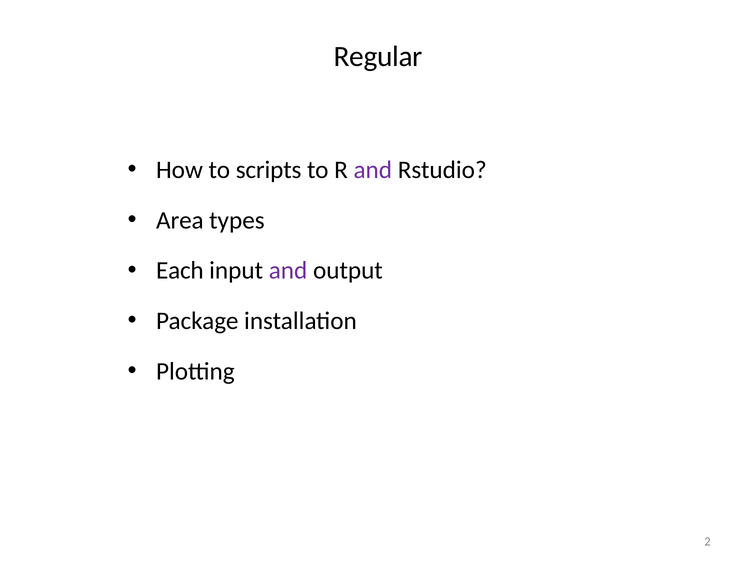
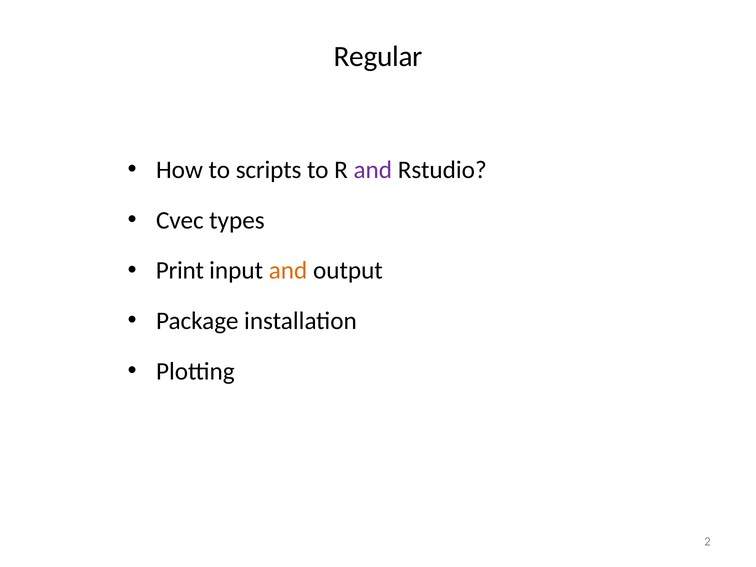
Area: Area -> Cvec
Each: Each -> Print
and at (288, 271) colour: purple -> orange
